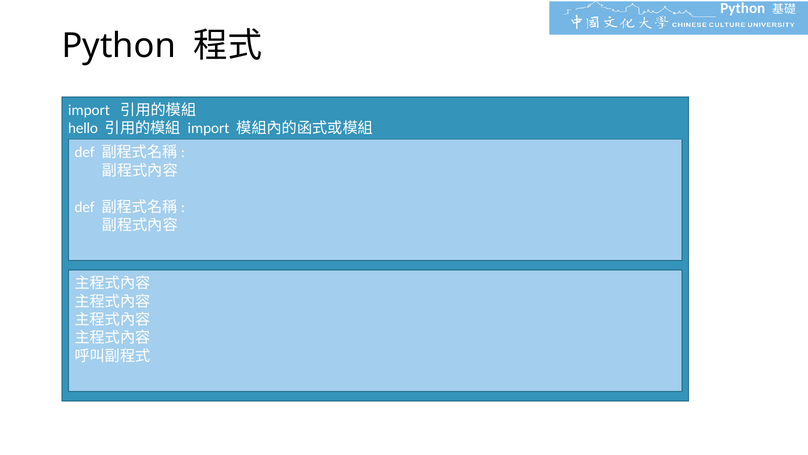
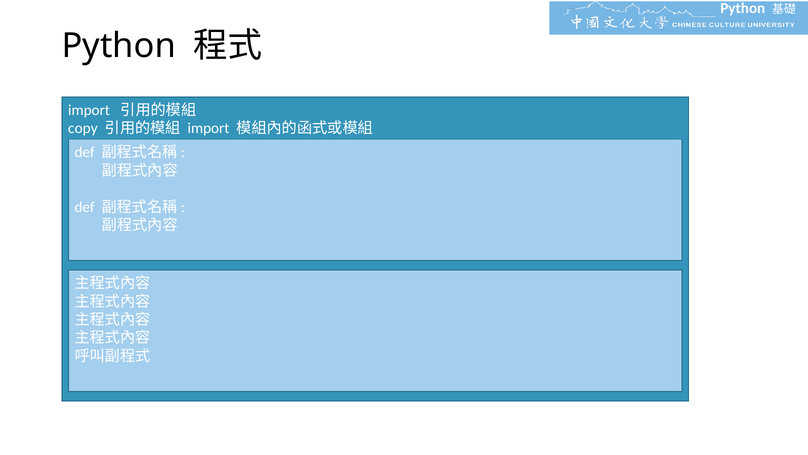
hello: hello -> copy
